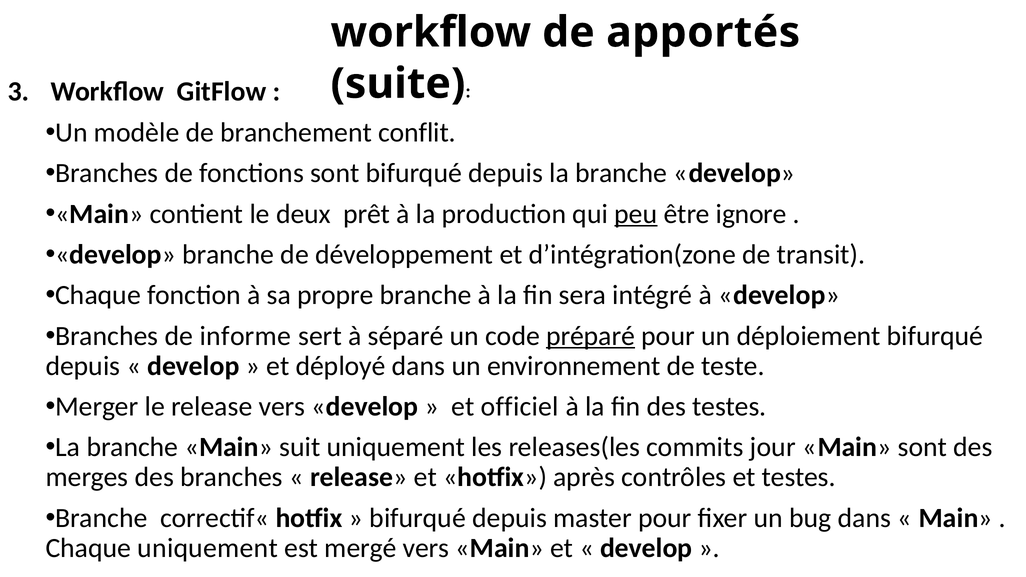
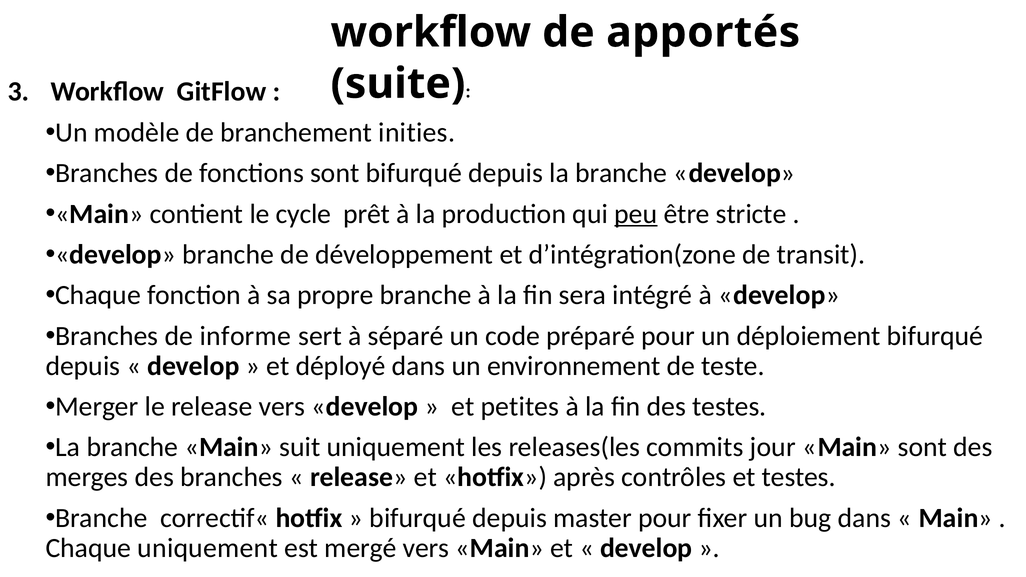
conflit: conflit -> inities
deux: deux -> cycle
ignore: ignore -> stricte
préparé underline: present -> none
officiel: officiel -> petites
